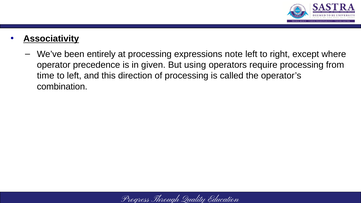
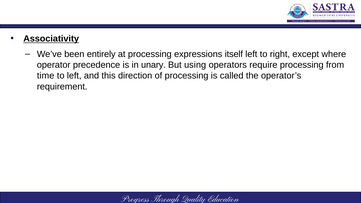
note: note -> itself
given: given -> unary
combination: combination -> requirement
